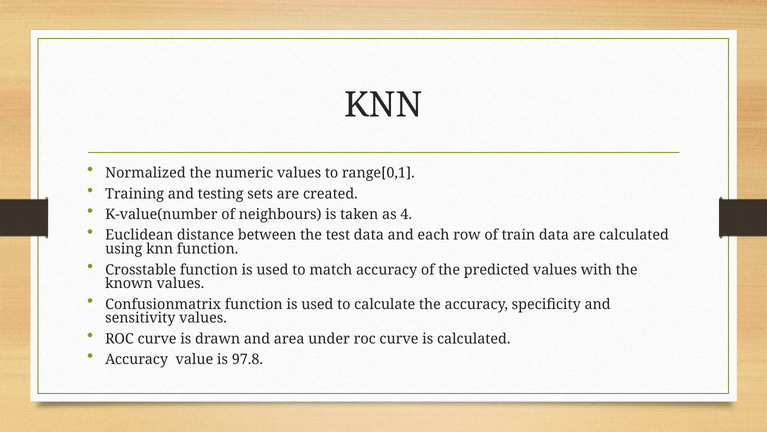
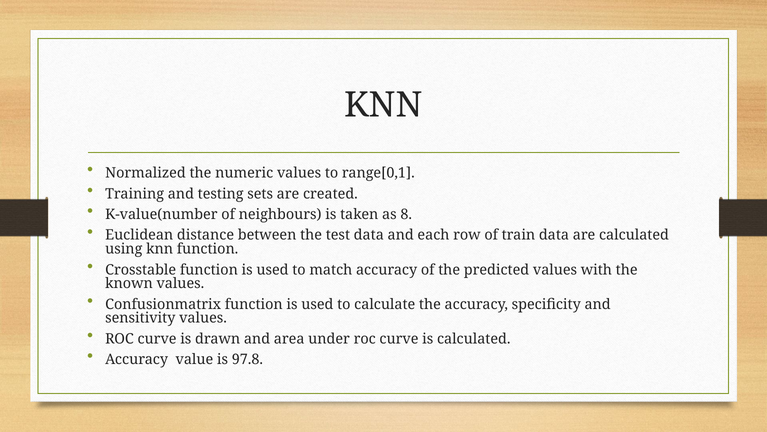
4: 4 -> 8
